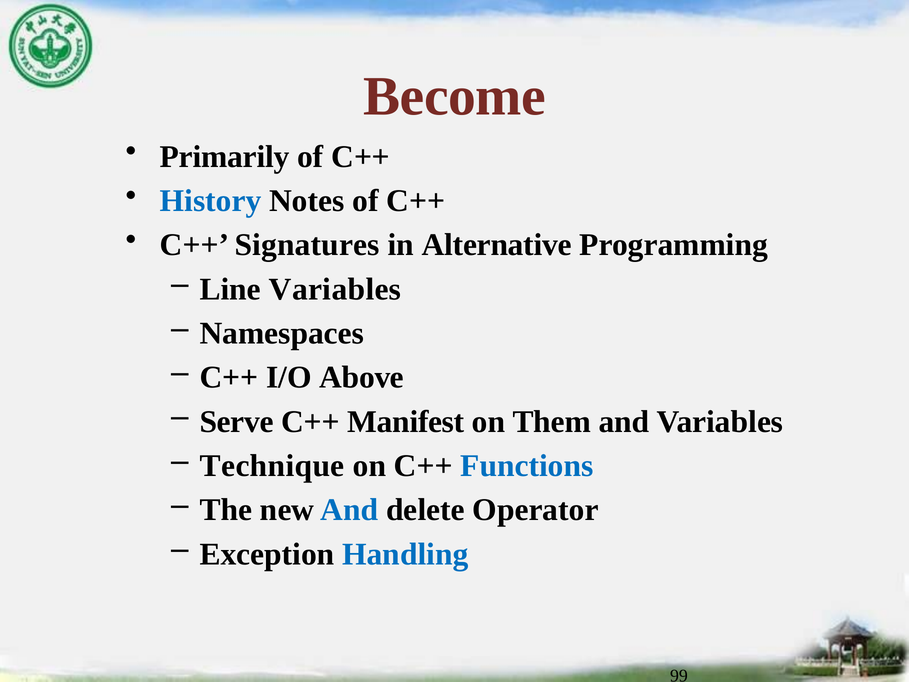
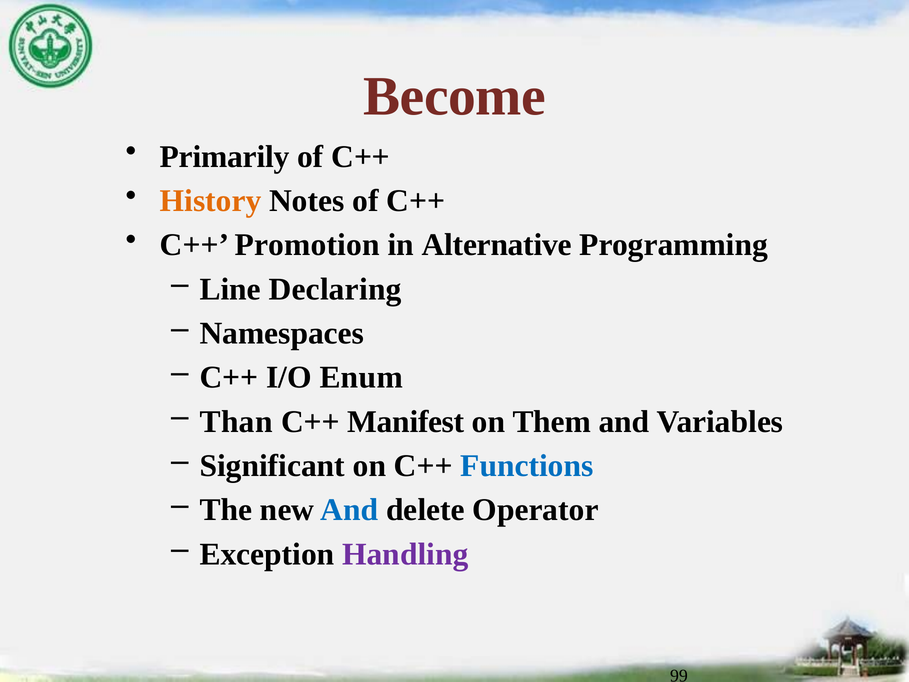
History colour: blue -> orange
Signatures: Signatures -> Promotion
Line Variables: Variables -> Declaring
Above: Above -> Enum
Serve: Serve -> Than
Technique: Technique -> Significant
Handling colour: blue -> purple
